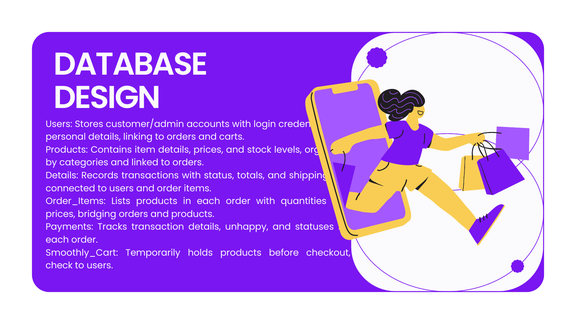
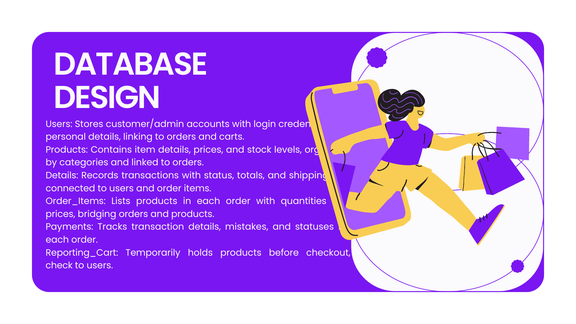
unhappy: unhappy -> mistakes
Smoothly_Cart: Smoothly_Cart -> Reporting_Cart
